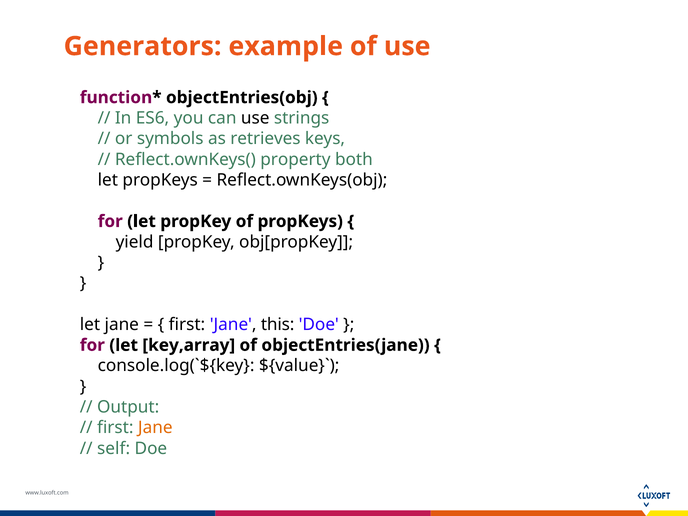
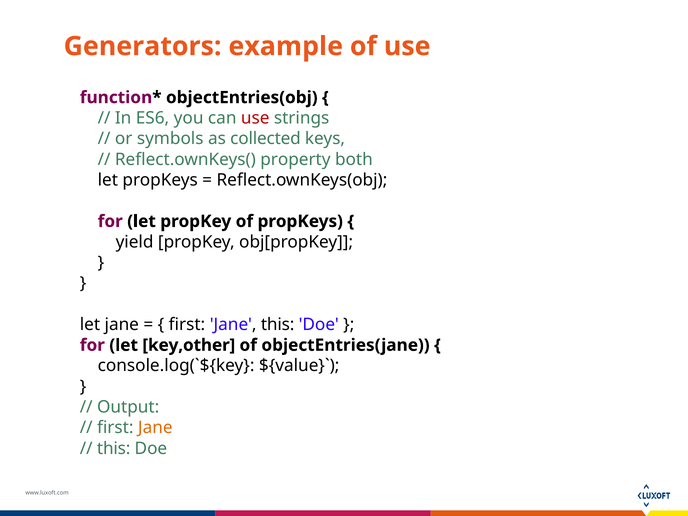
use at (255, 118) colour: black -> red
retrieves: retrieves -> collected
key,array: key,array -> key,other
self at (114, 448): self -> this
